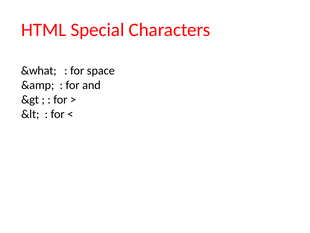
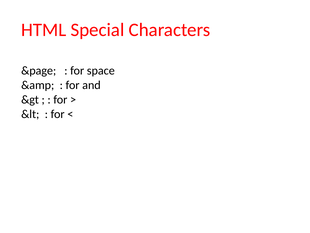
&what: &what -> &page
